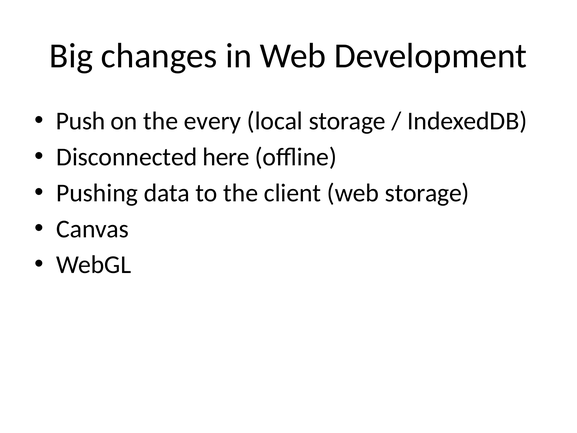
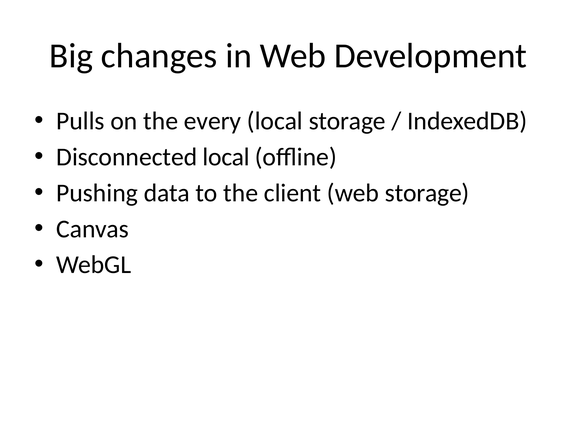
Push: Push -> Pulls
Disconnected here: here -> local
